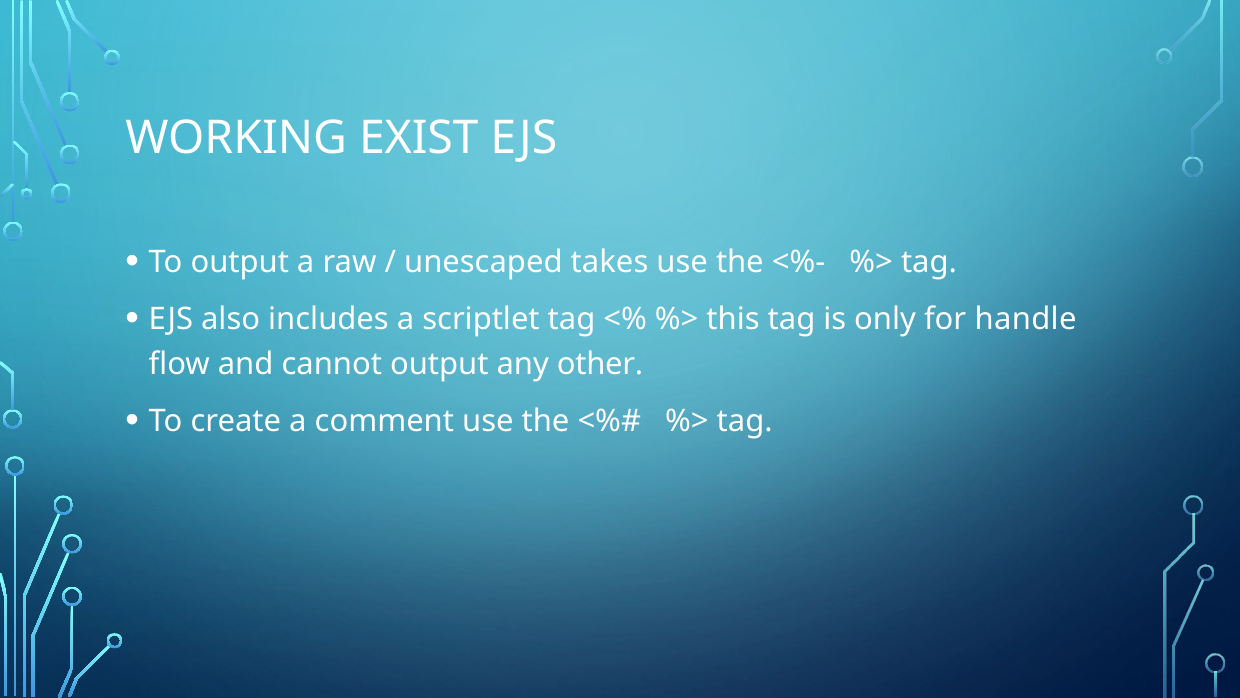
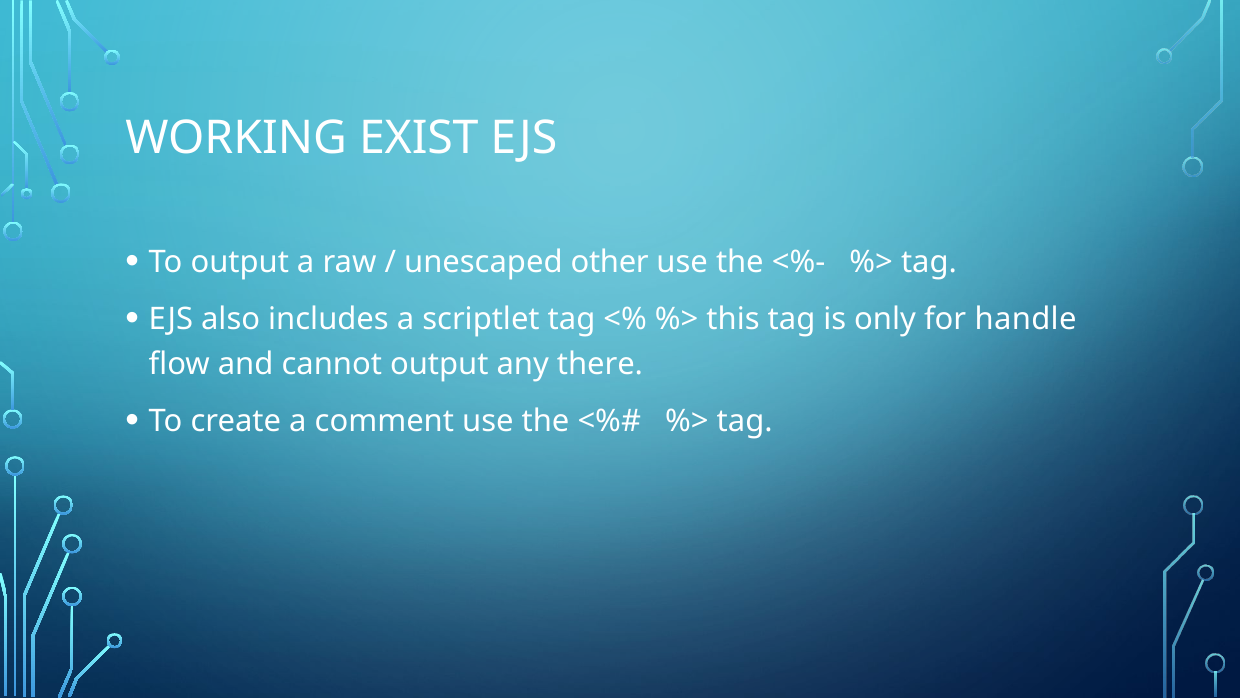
takes: takes -> other
other: other -> there
